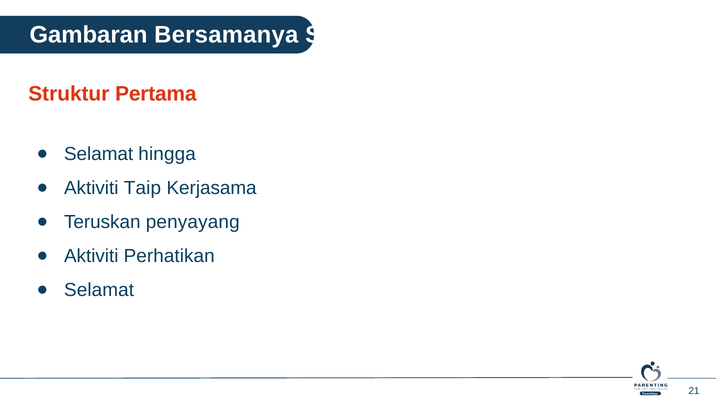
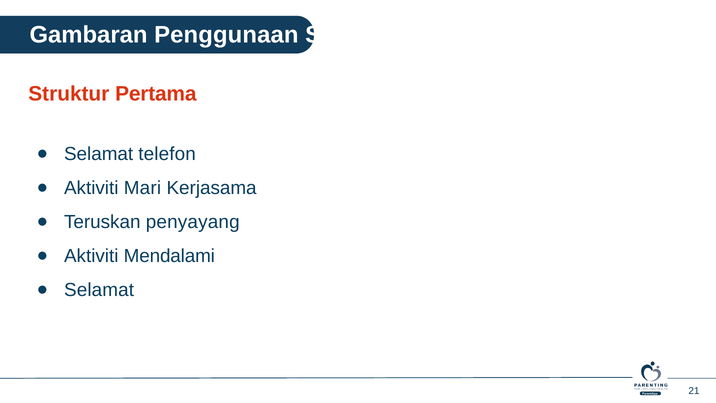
Bersamanya: Bersamanya -> Penggunaan
hingga: hingga -> telefon
Taip: Taip -> Mari
Perhatikan: Perhatikan -> Mendalami
